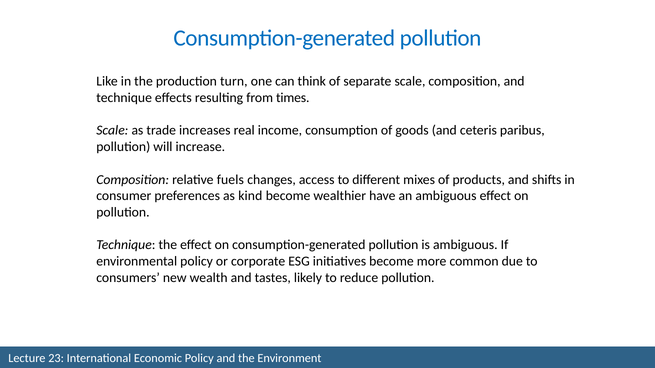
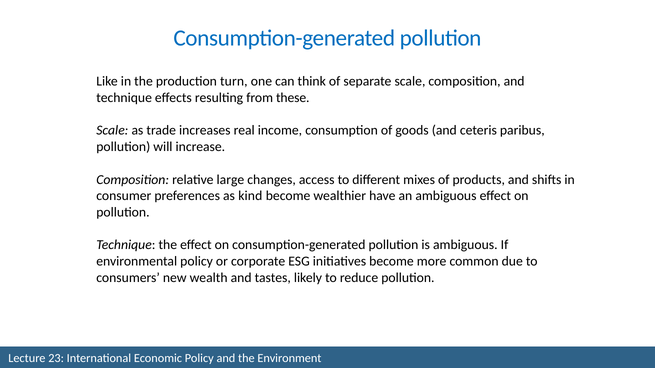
times: times -> these
fuels: fuels -> large
